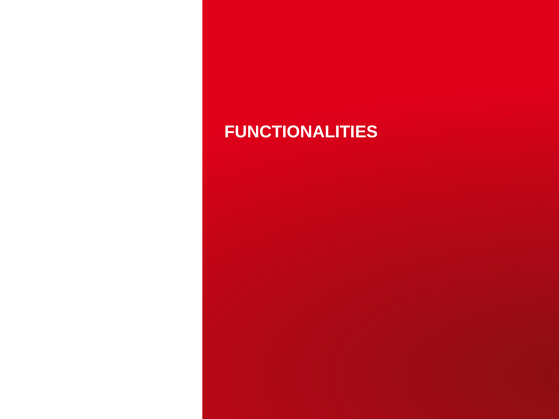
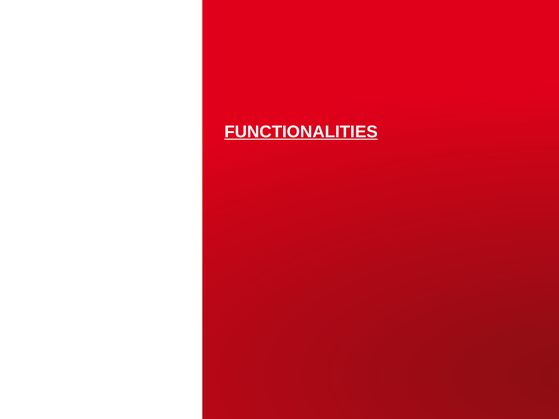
FUNCTIONALITIES underline: none -> present
